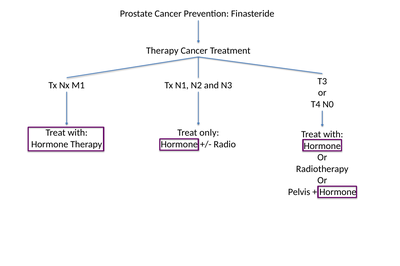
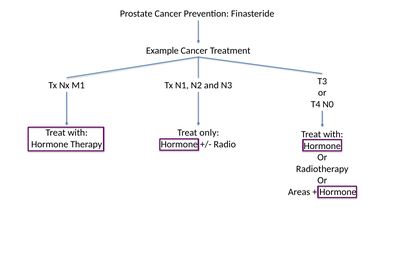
Therapy at (162, 51): Therapy -> Example
Pelvis: Pelvis -> Areas
